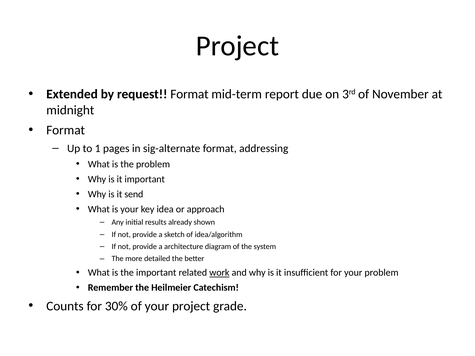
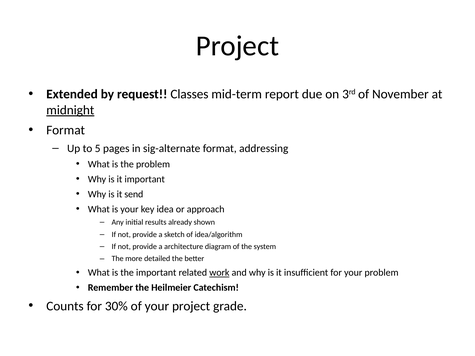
request Format: Format -> Classes
midnight underline: none -> present
1: 1 -> 5
